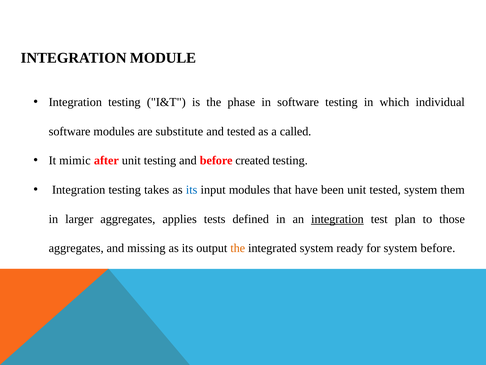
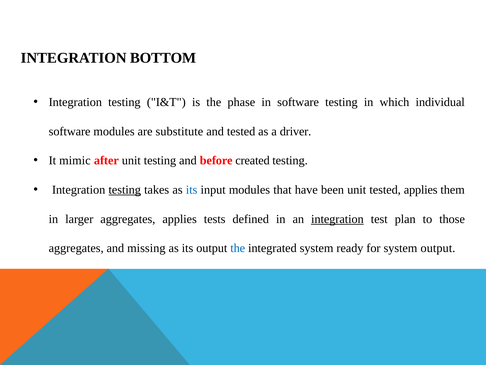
MODULE: MODULE -> BOTTOM
called: called -> driver
testing at (125, 190) underline: none -> present
tested system: system -> applies
the at (238, 248) colour: orange -> blue
system before: before -> output
